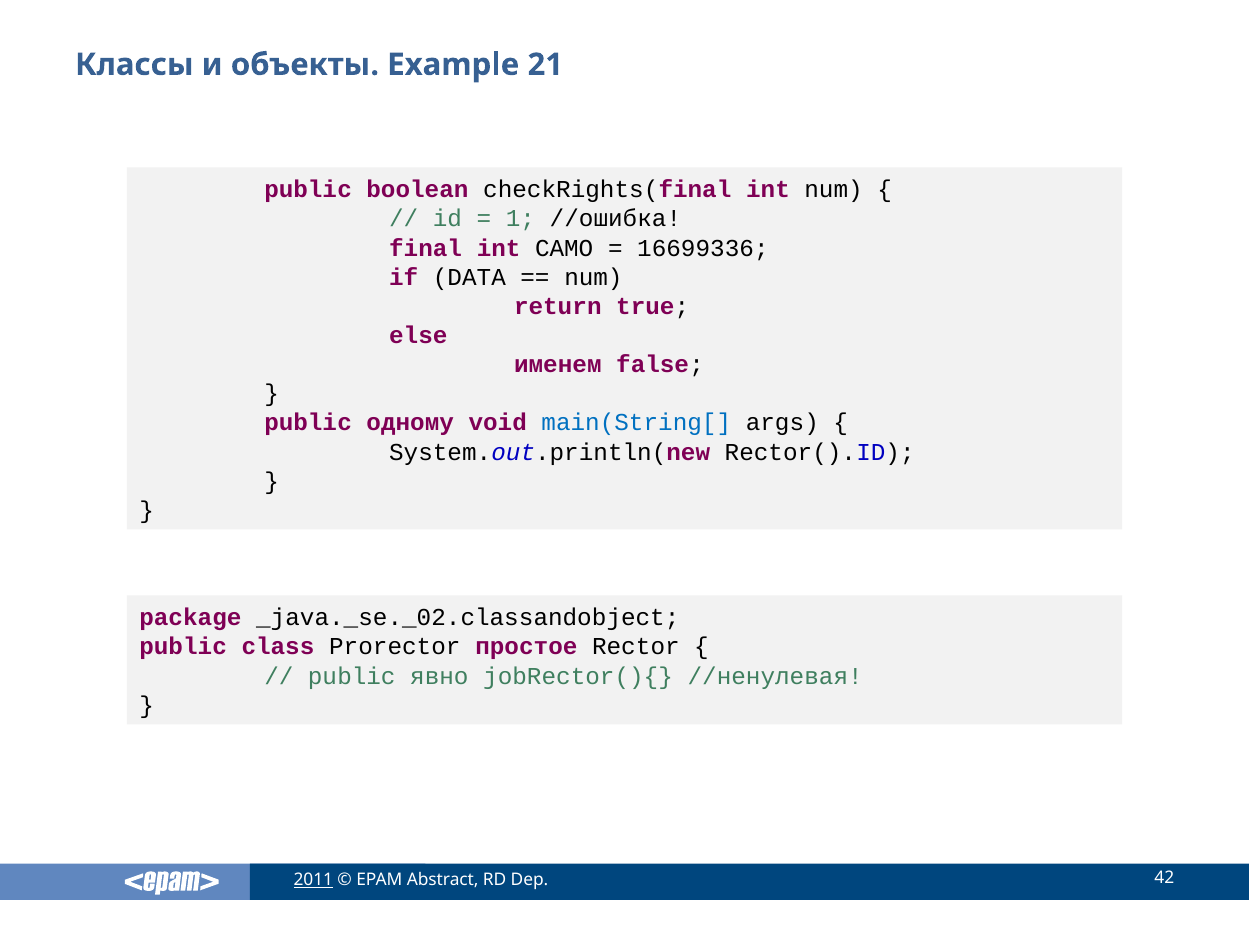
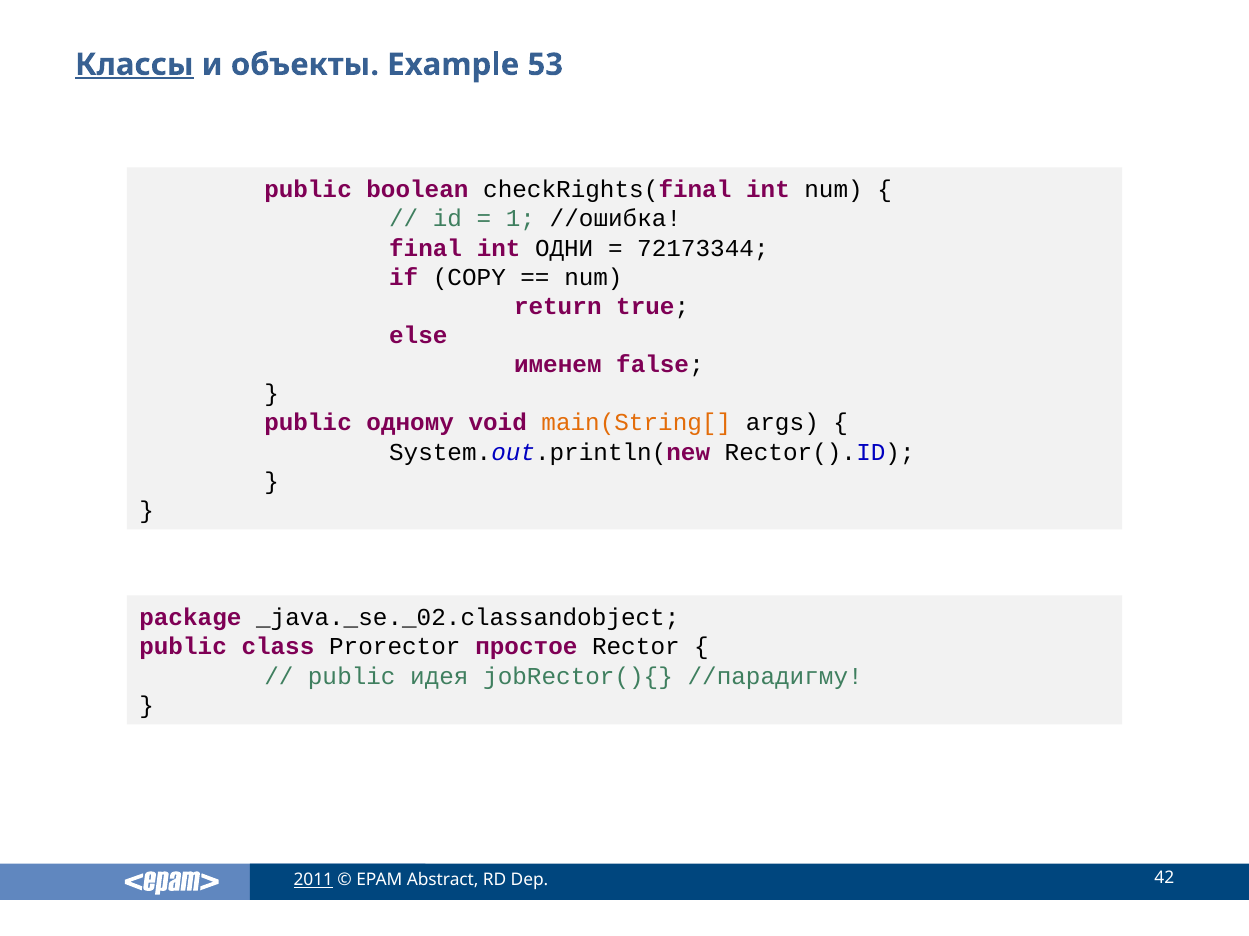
Классы underline: none -> present
21: 21 -> 53
САМО: САМО -> ОДНИ
16699336: 16699336 -> 72173344
DATA: DATA -> COPY
main(String[ colour: blue -> orange
явно: явно -> идея
//ненулевая: //ненулевая -> //парадигму
